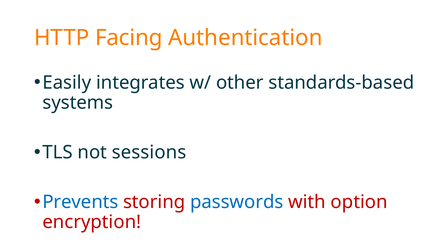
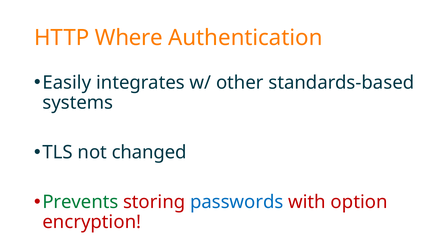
Facing: Facing -> Where
sessions: sessions -> changed
Prevents colour: blue -> green
